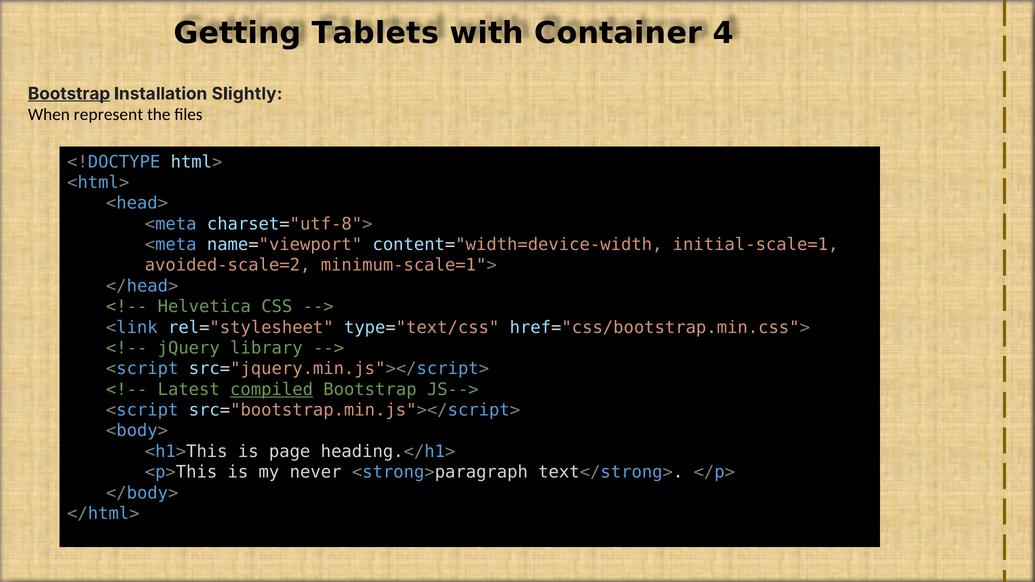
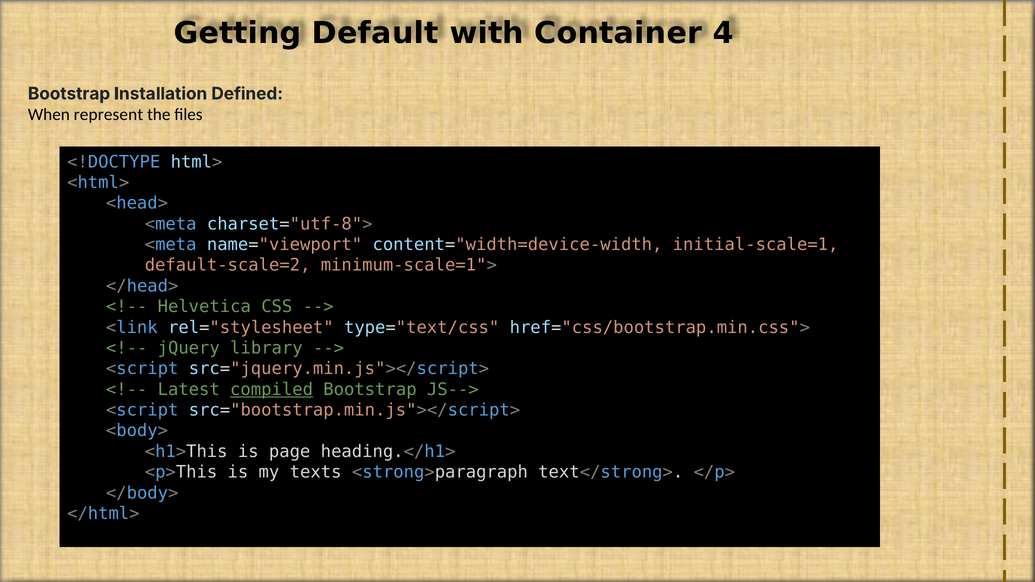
Tablets: Tablets -> Default
Bootstrap at (69, 94) underline: present -> none
Slightly: Slightly -> Defined
avoided-scale=2: avoided-scale=2 -> default-scale=2
never: never -> texts
